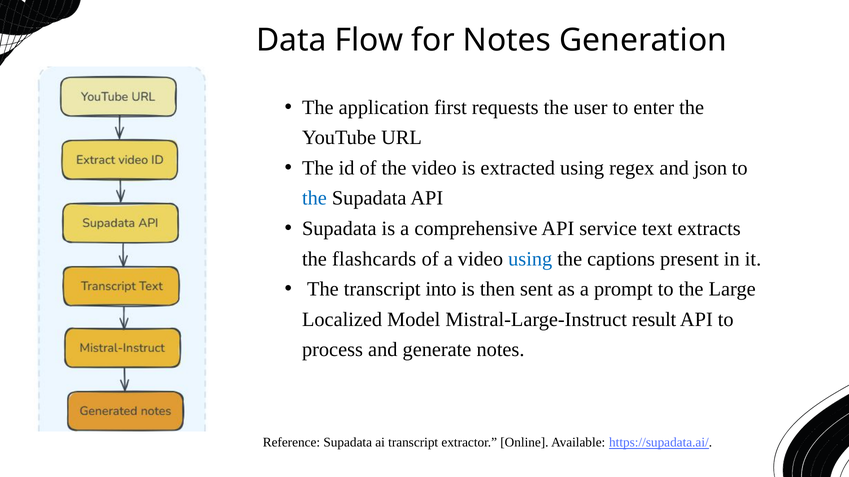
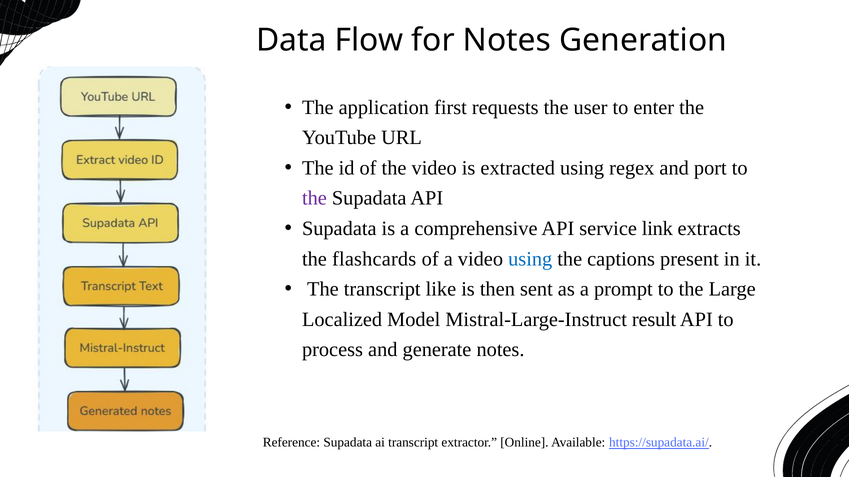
json: json -> port
the at (314, 199) colour: blue -> purple
text: text -> link
into: into -> like
